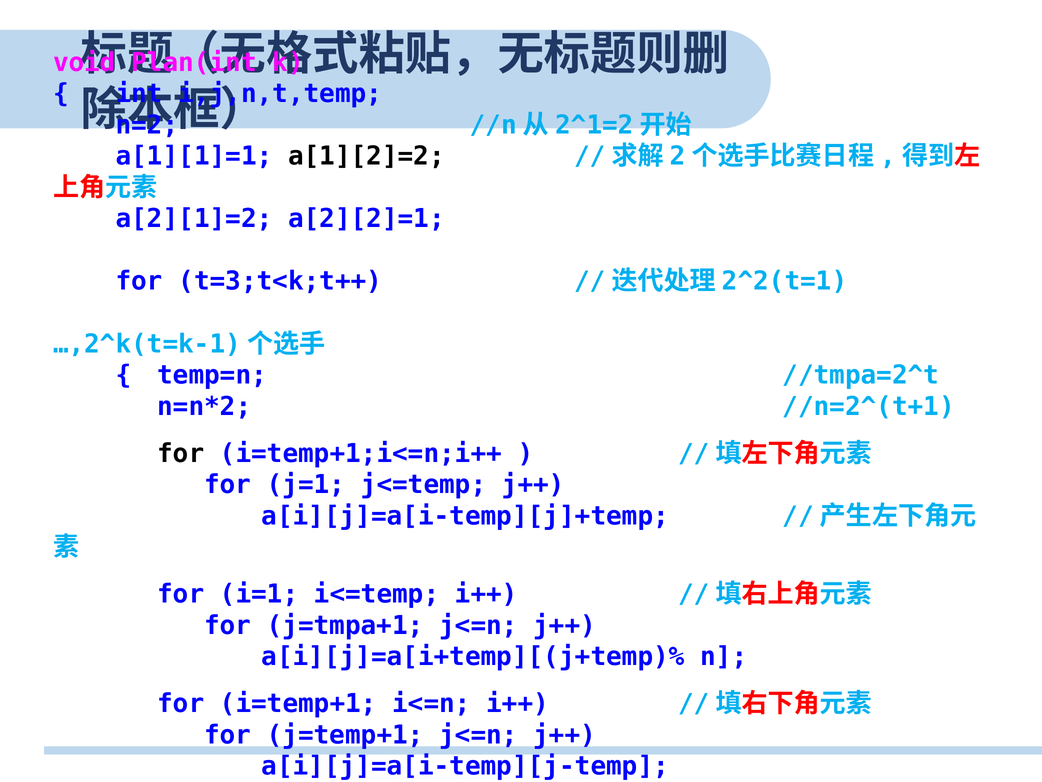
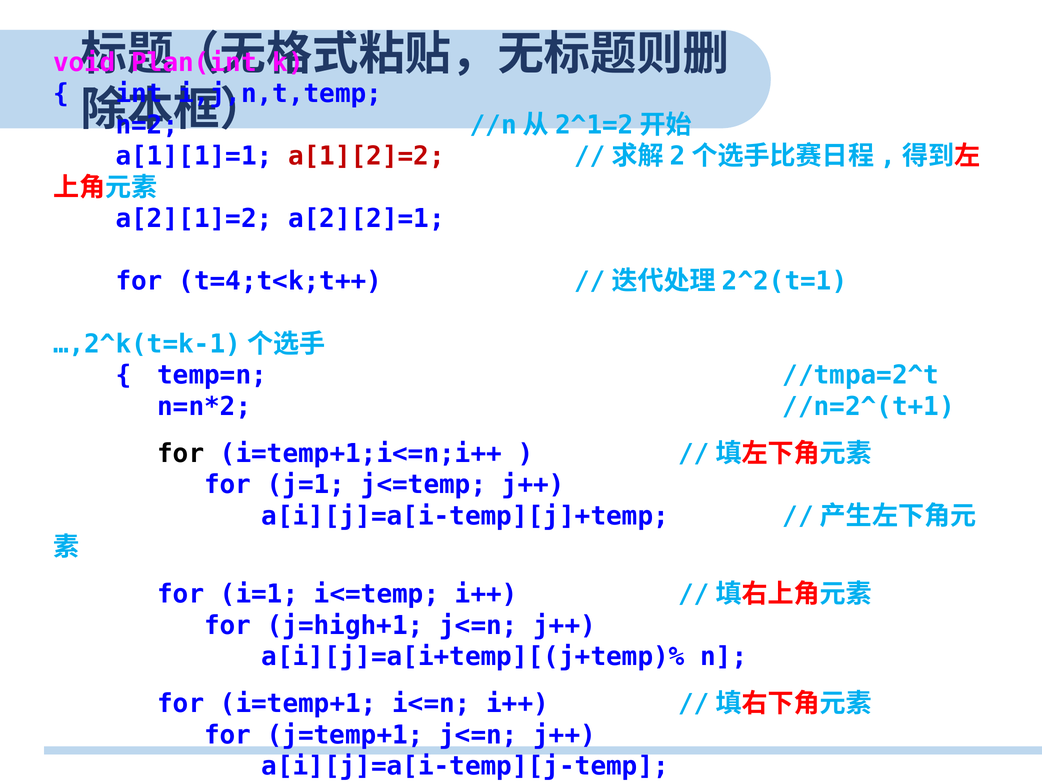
a[1][2]=2 colour: black -> red
t=3;t<k;t++: t=3;t<k;t++ -> t=4;t<k;t++
j=tmpa+1: j=tmpa+1 -> j=high+1
